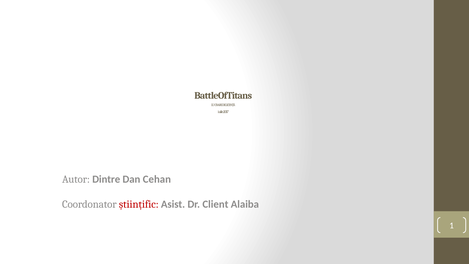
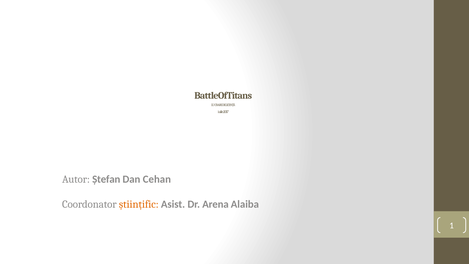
Dintre: Dintre -> Ștefan
științific colour: red -> orange
Client: Client -> Arena
